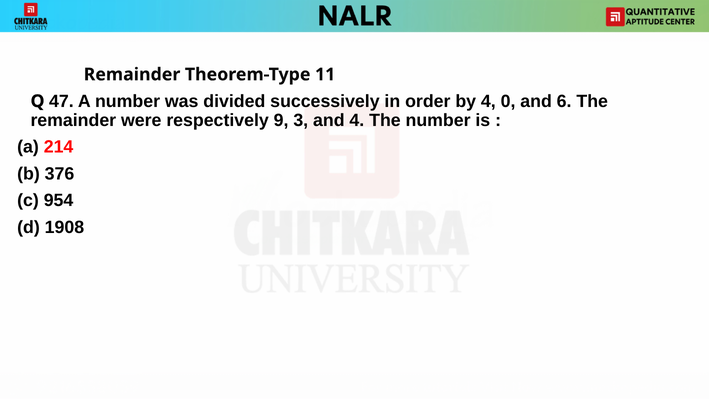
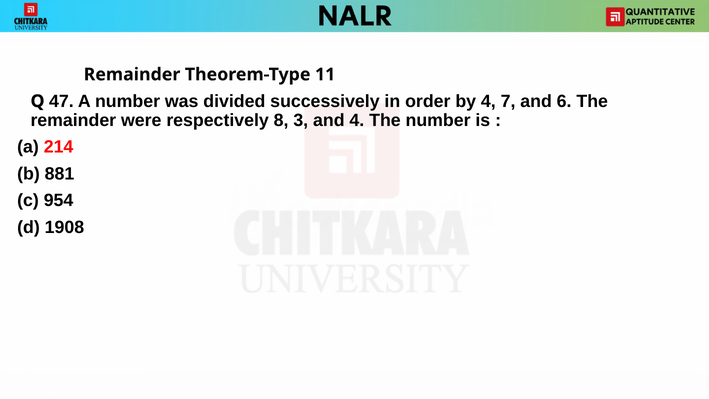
0: 0 -> 7
9: 9 -> 8
376: 376 -> 881
